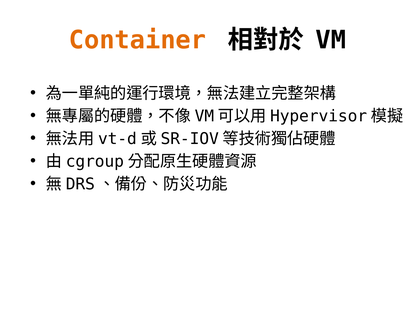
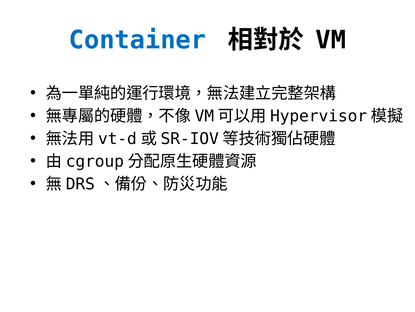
Container colour: orange -> blue
